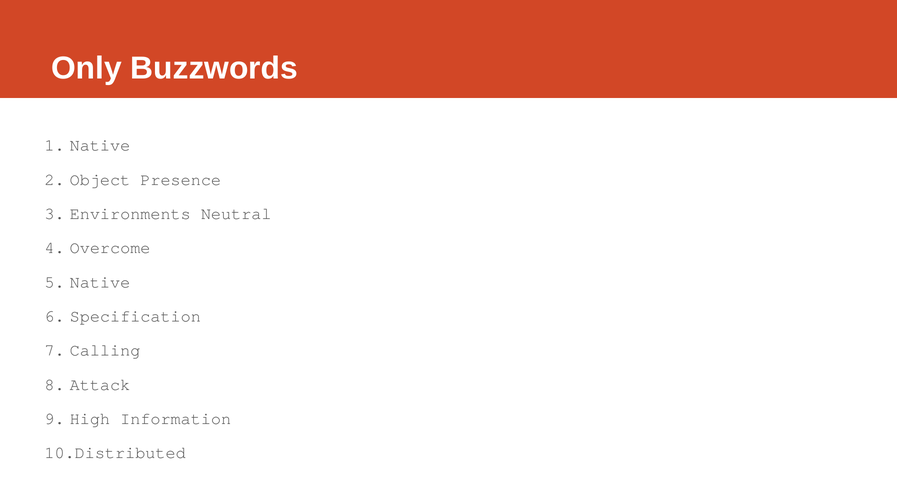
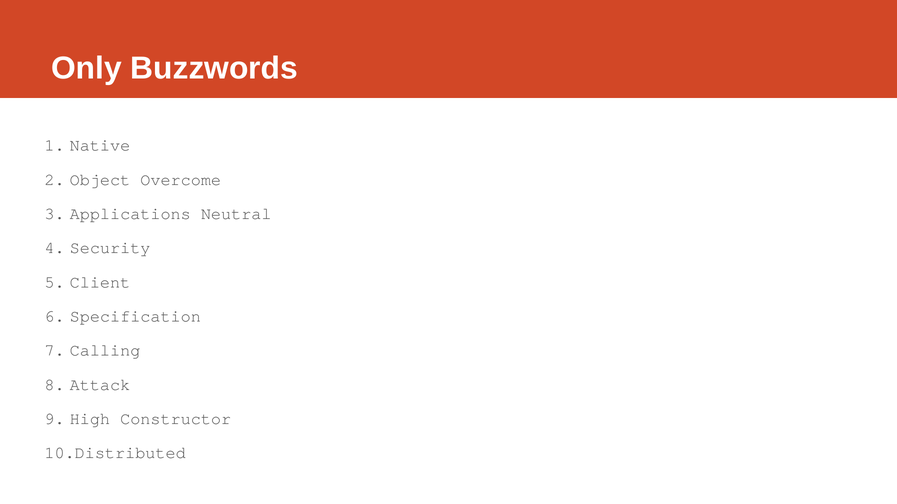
Presence: Presence -> Overcome
Environments: Environments -> Applications
Overcome: Overcome -> Security
Native at (100, 282): Native -> Client
Information: Information -> Constructor
